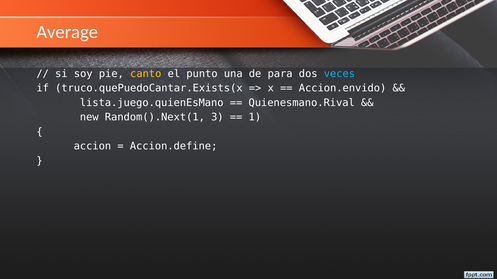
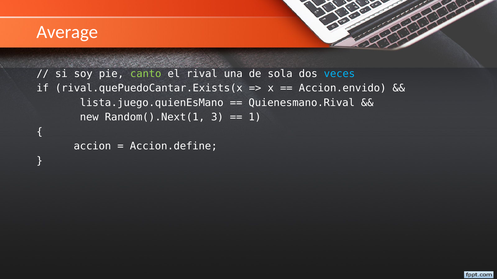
canto colour: yellow -> light green
punto: punto -> rival
para: para -> sola
truco.quePuedoCantar.Exists(x: truco.quePuedoCantar.Exists(x -> rival.quePuedoCantar.Exists(x
